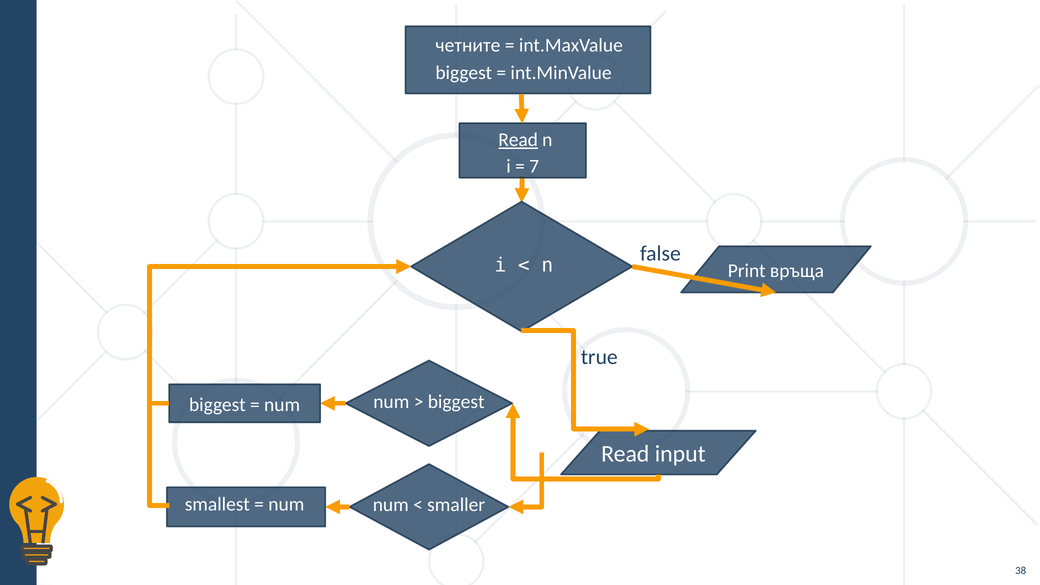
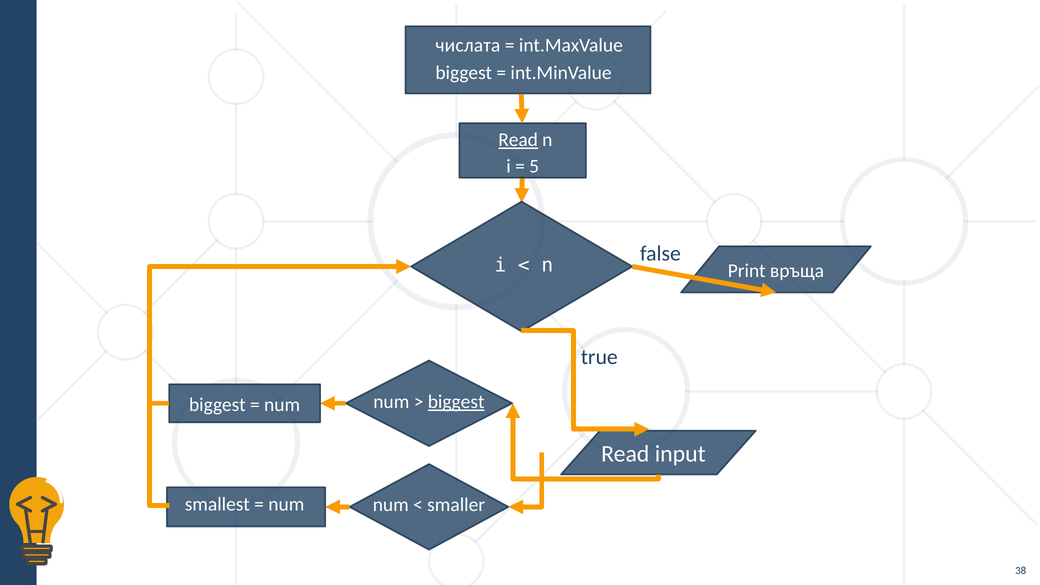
четните: четните -> числата
7: 7 -> 5
biggest at (456, 402) underline: none -> present
